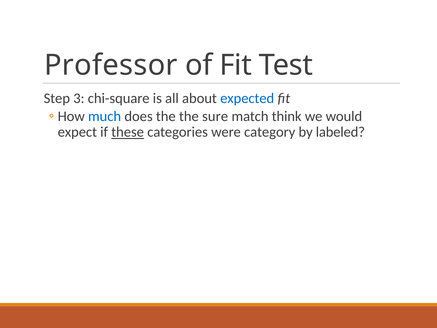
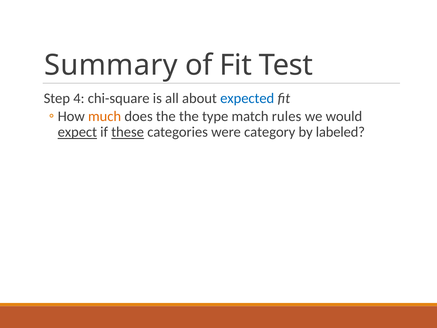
Professor: Professor -> Summary
3: 3 -> 4
much colour: blue -> orange
sure: sure -> type
think: think -> rules
expect underline: none -> present
